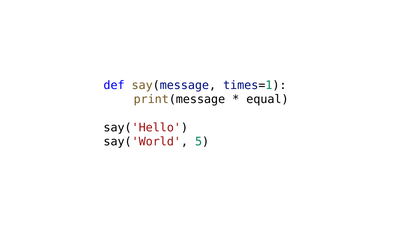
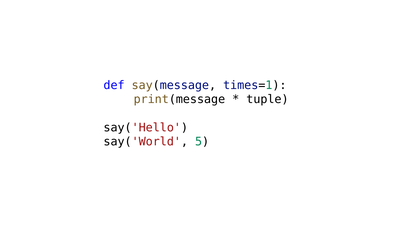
equal: equal -> tuple
